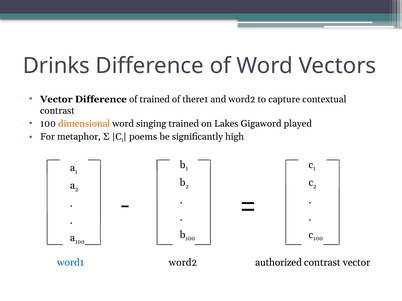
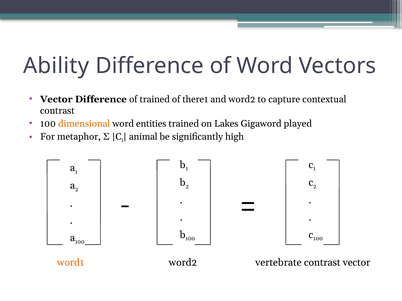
Drinks: Drinks -> Ability
singing: singing -> entities
poems: poems -> animal
word1 colour: blue -> orange
authorized: authorized -> vertebrate
